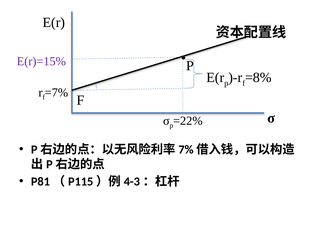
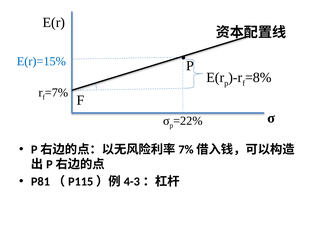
E(r)=15% colour: purple -> blue
